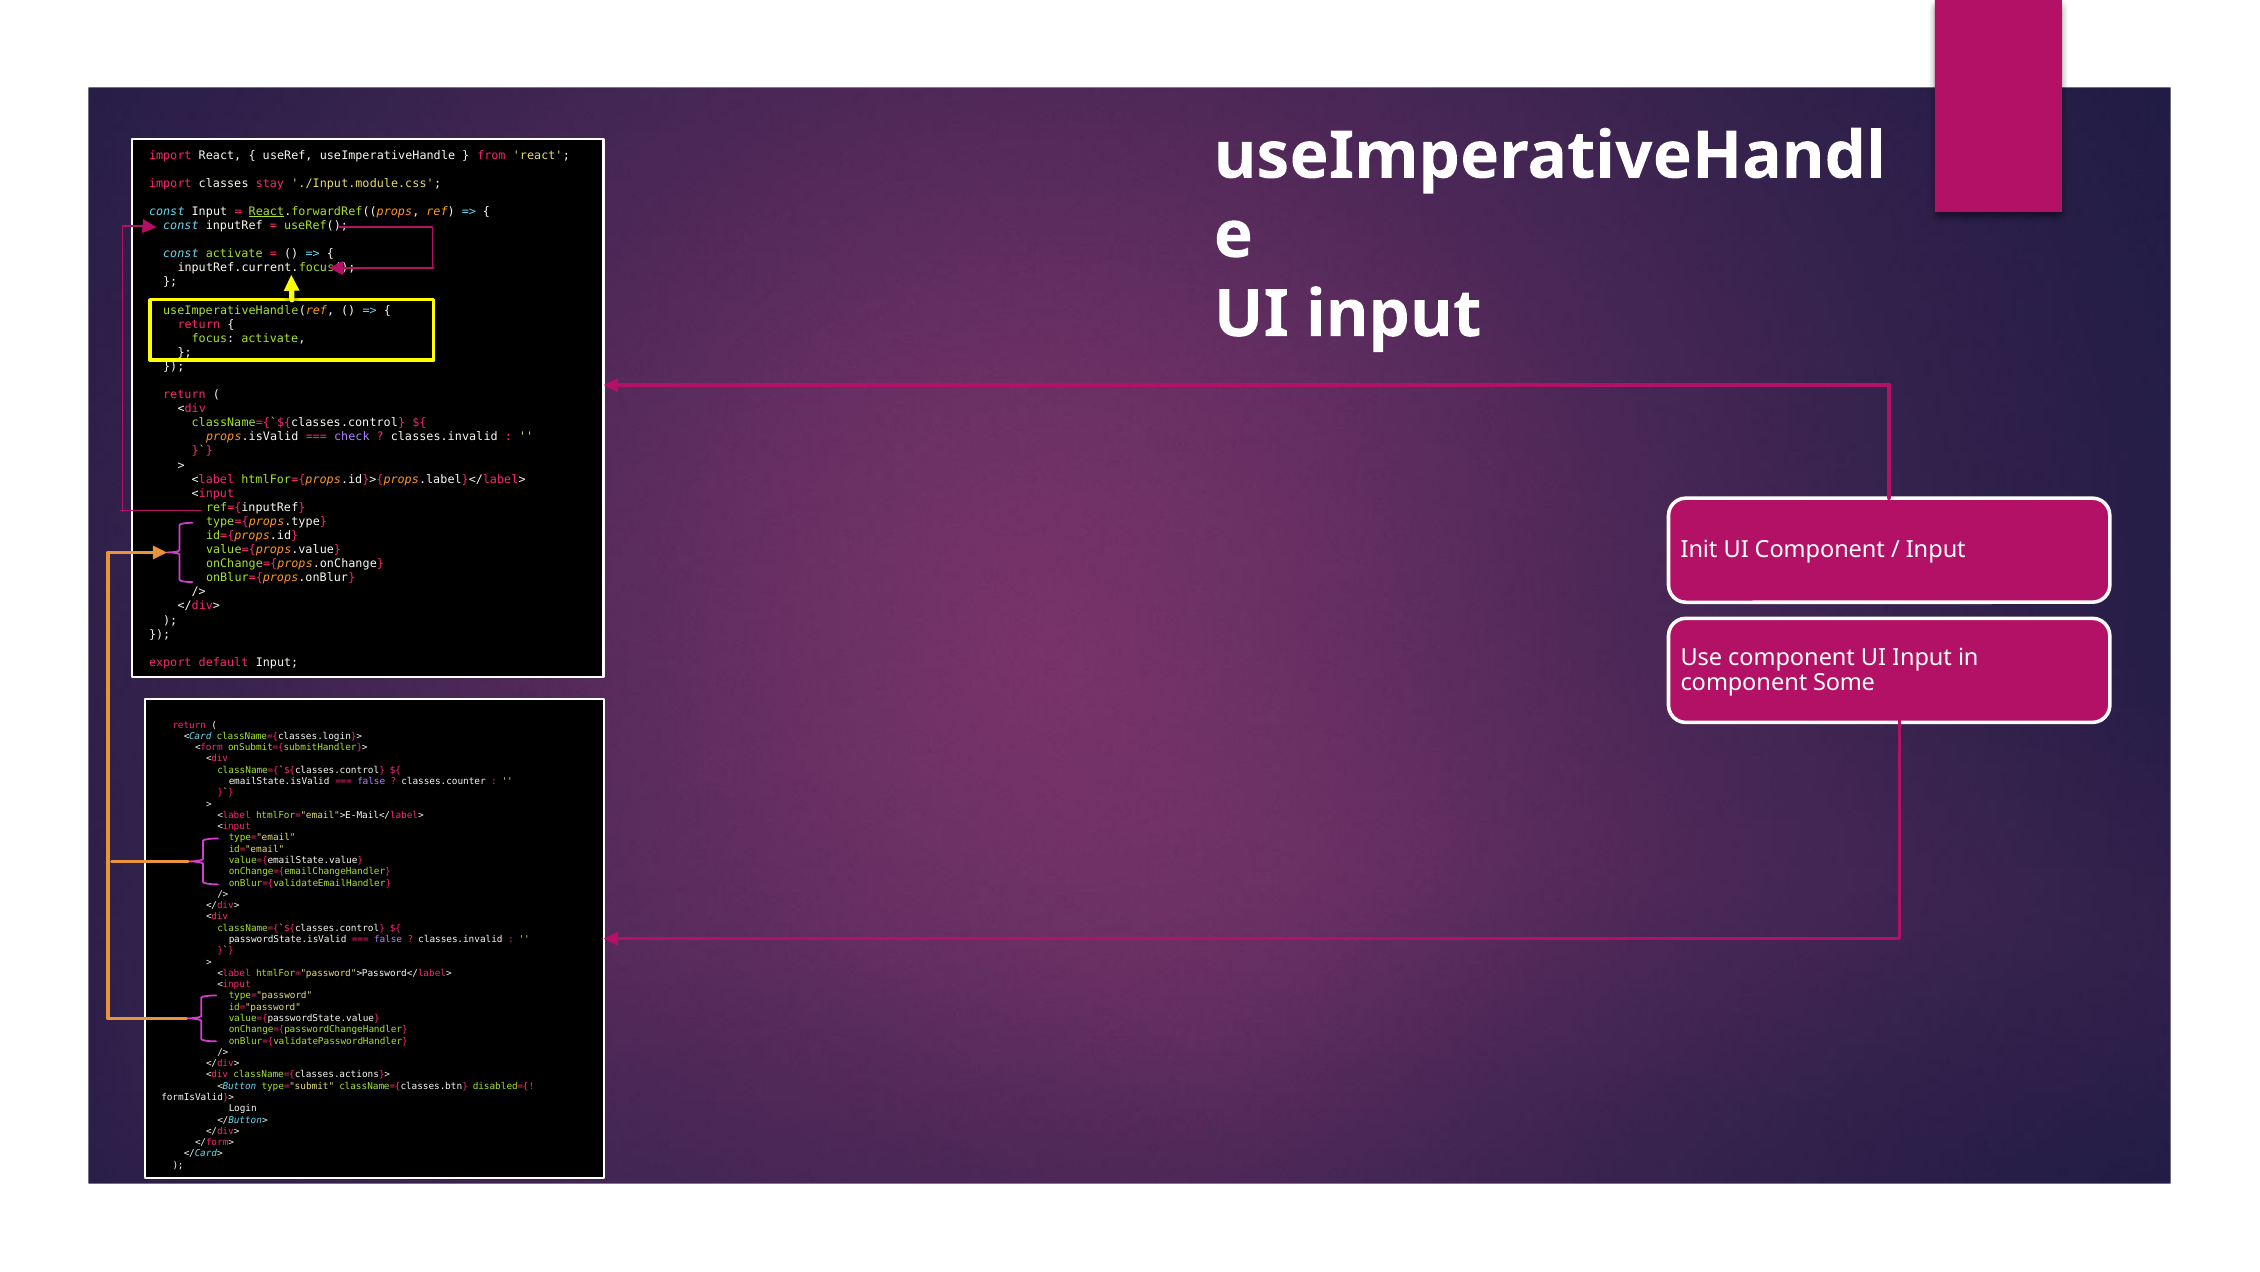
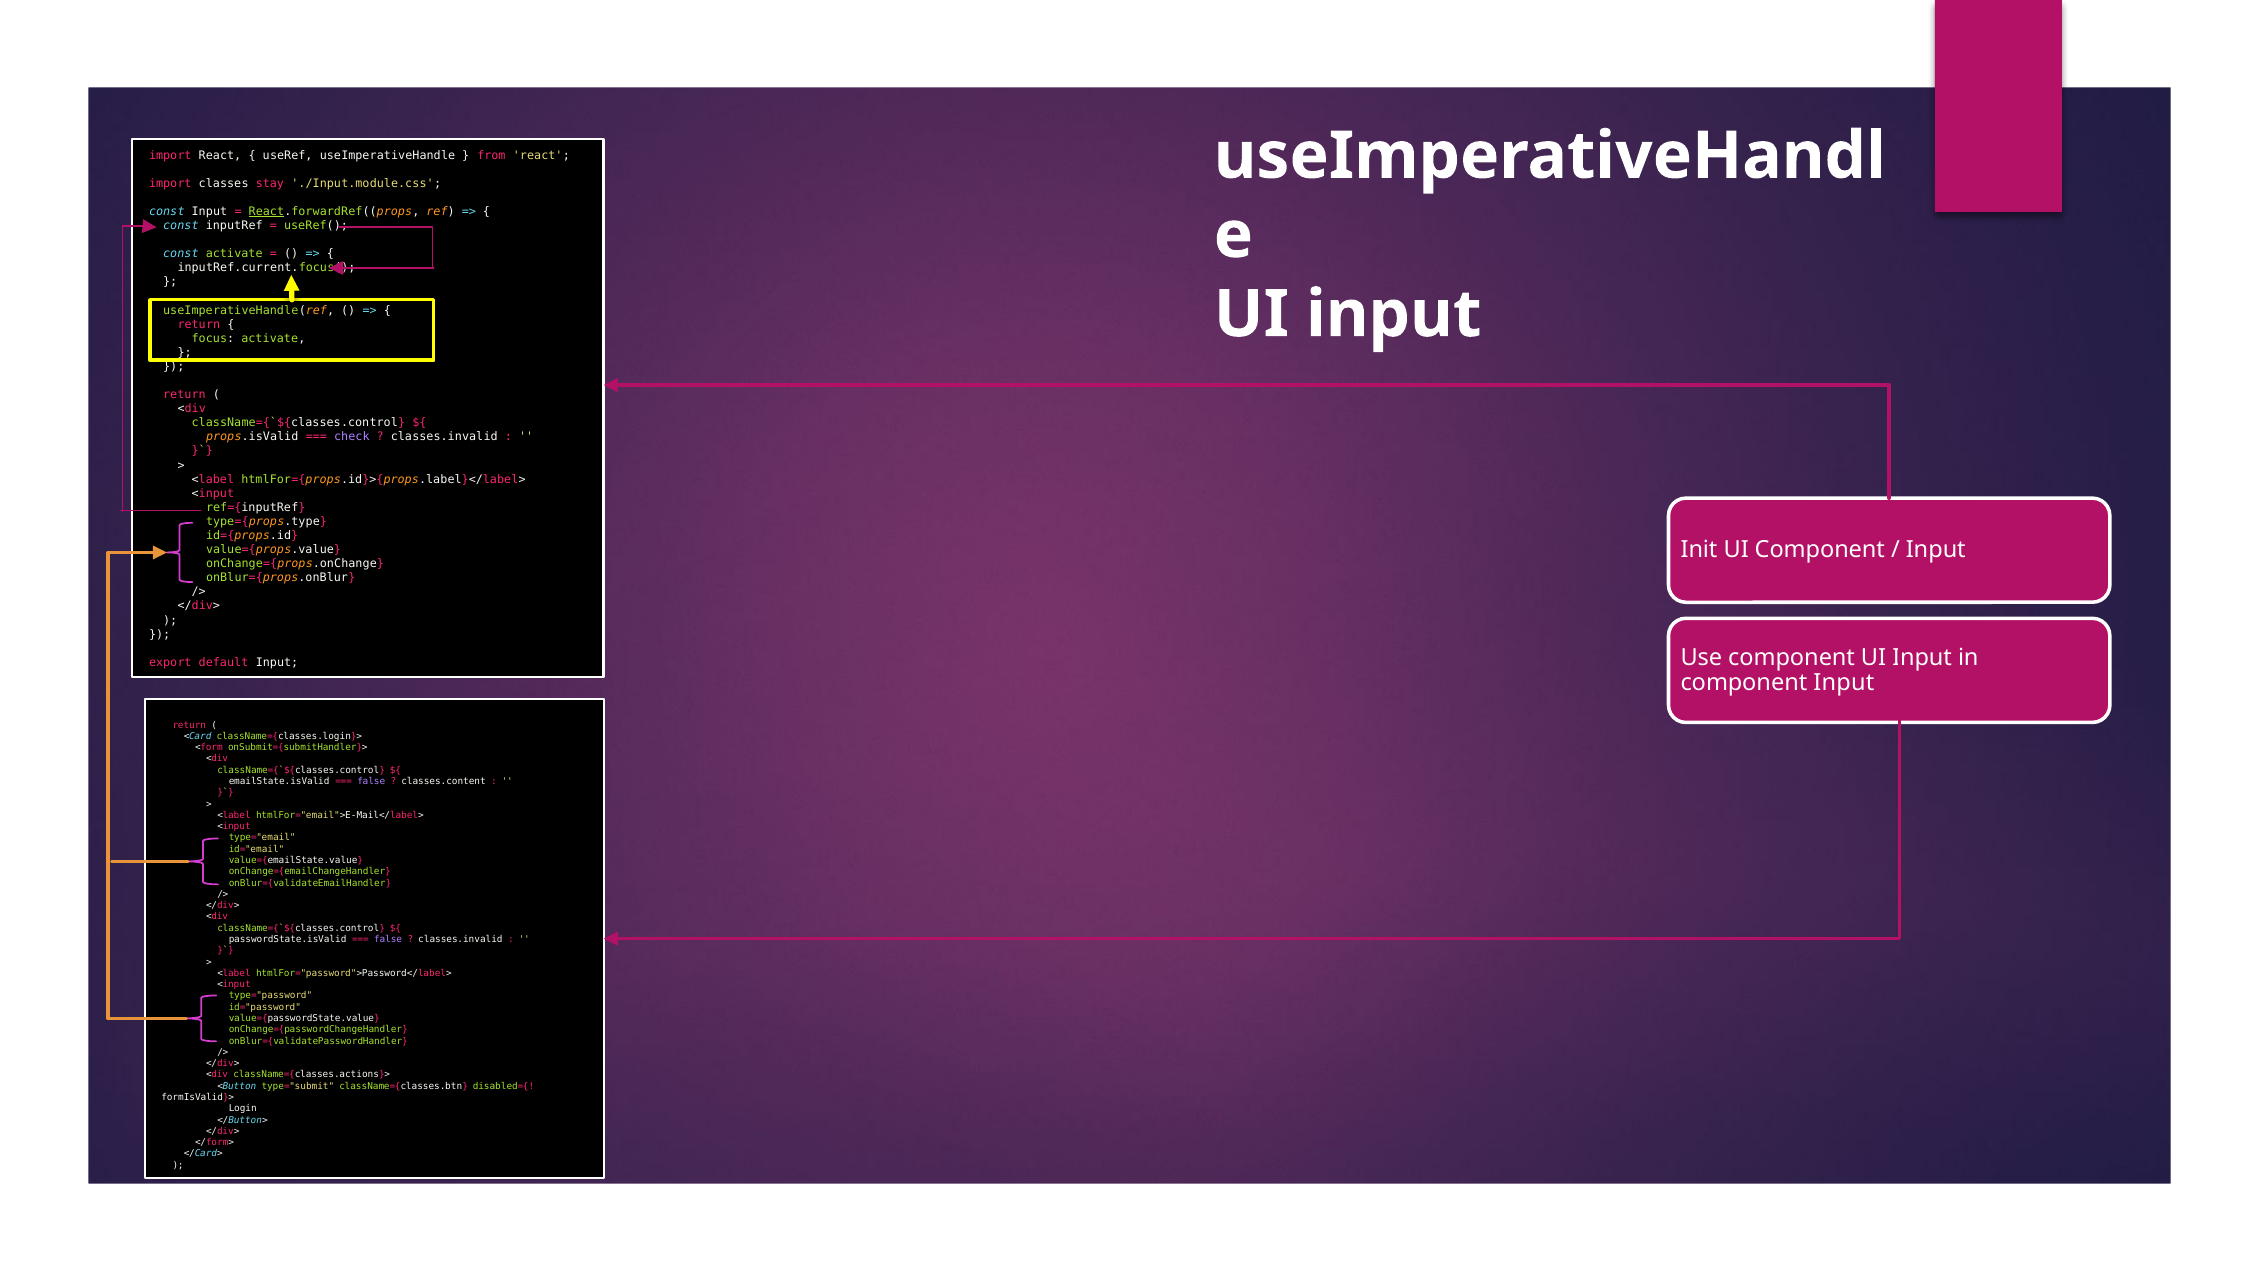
Some at (1844, 682): Some -> Input
classes.counter: classes.counter -> classes.content
